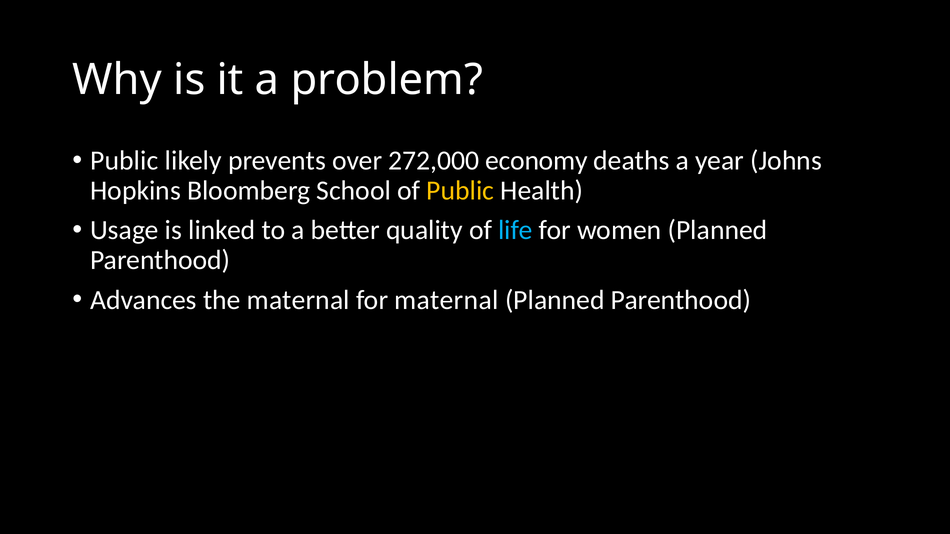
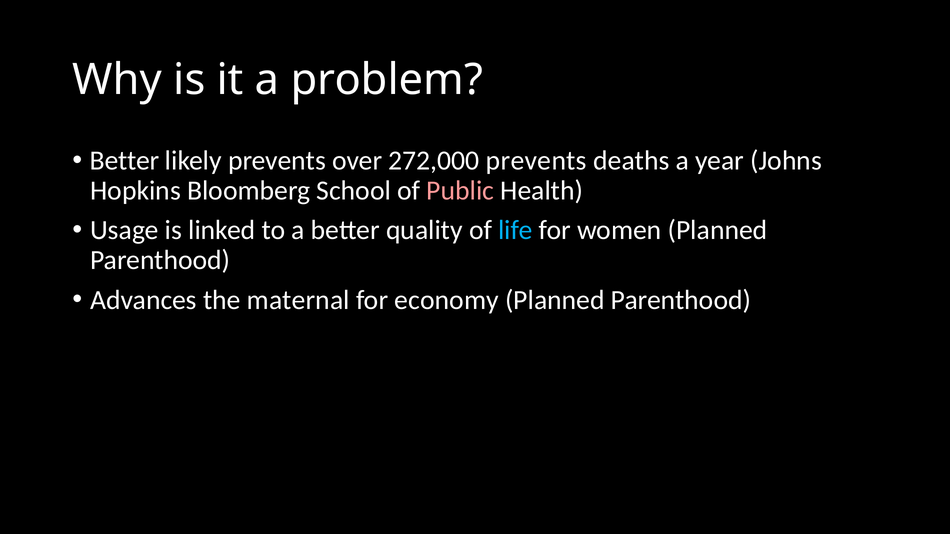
Public at (124, 161): Public -> Better
272,000 economy: economy -> prevents
Public at (460, 191) colour: yellow -> pink
for maternal: maternal -> economy
